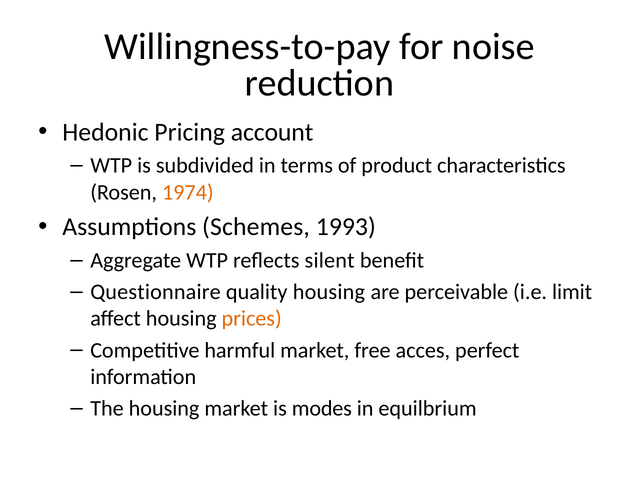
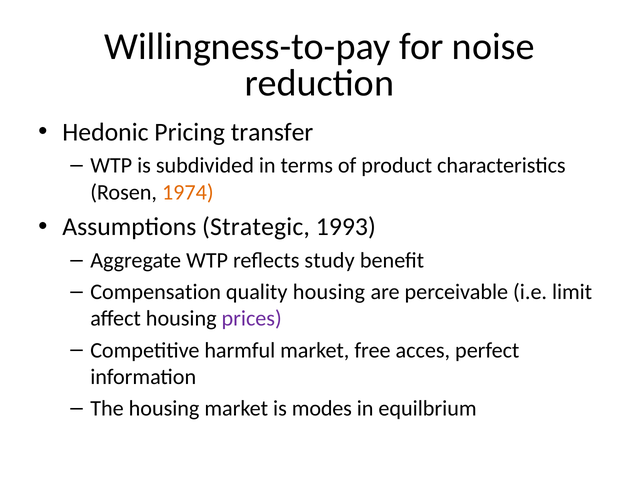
account: account -> transfer
Schemes: Schemes -> Strategic
silent: silent -> study
Questionnaire: Questionnaire -> Compensation
prices colour: orange -> purple
